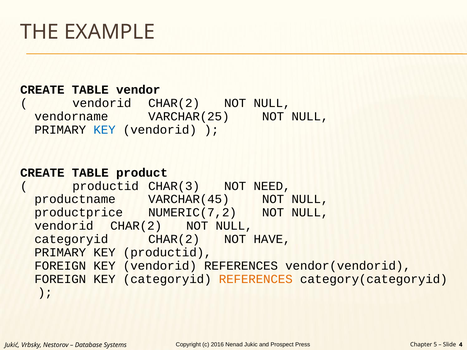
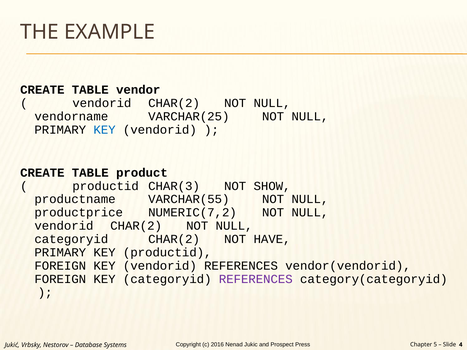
NEED: NEED -> SHOW
VARCHAR(45: VARCHAR(45 -> VARCHAR(55
REFERENCES at (256, 279) colour: orange -> purple
